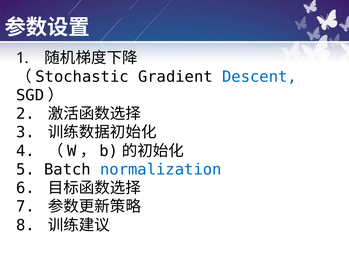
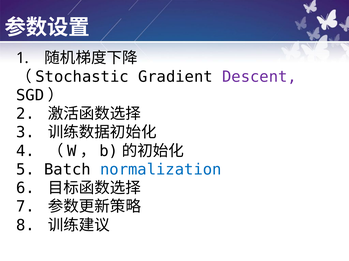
Descent colour: blue -> purple
